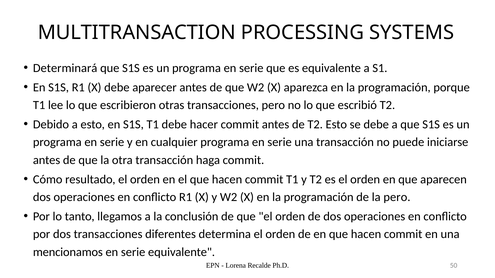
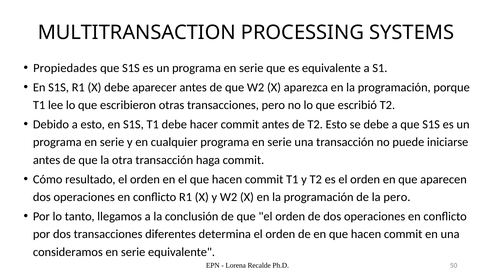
Determinará: Determinará -> Propiedades
mencionamos: mencionamos -> consideramos
